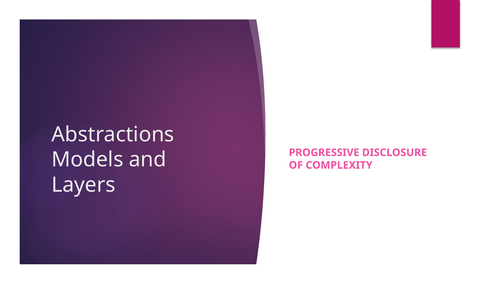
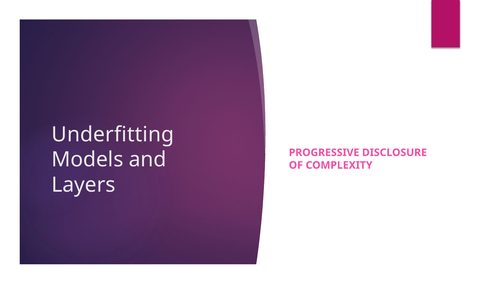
Abstractions: Abstractions -> Underfitting
